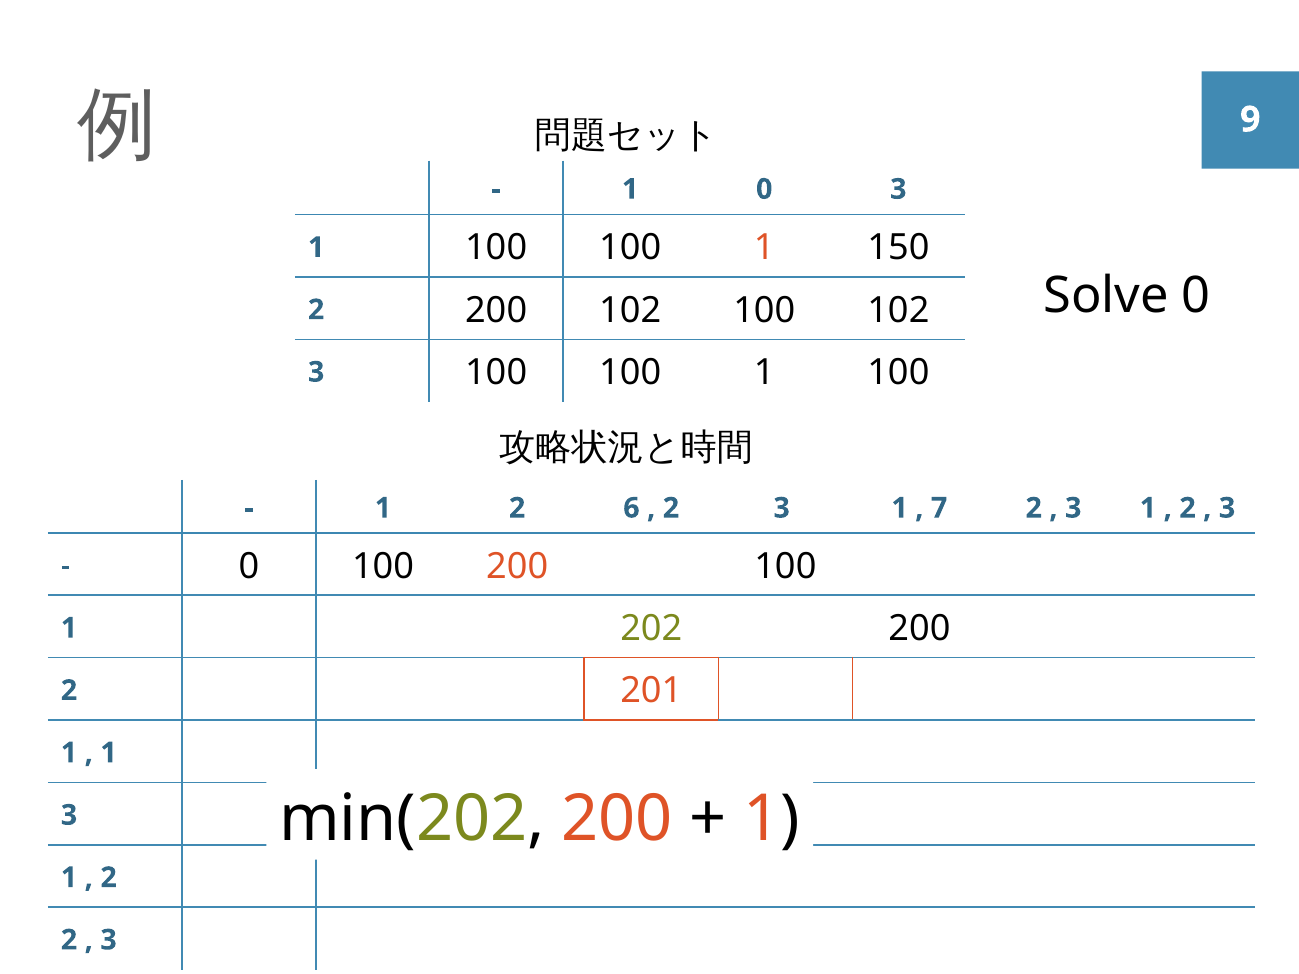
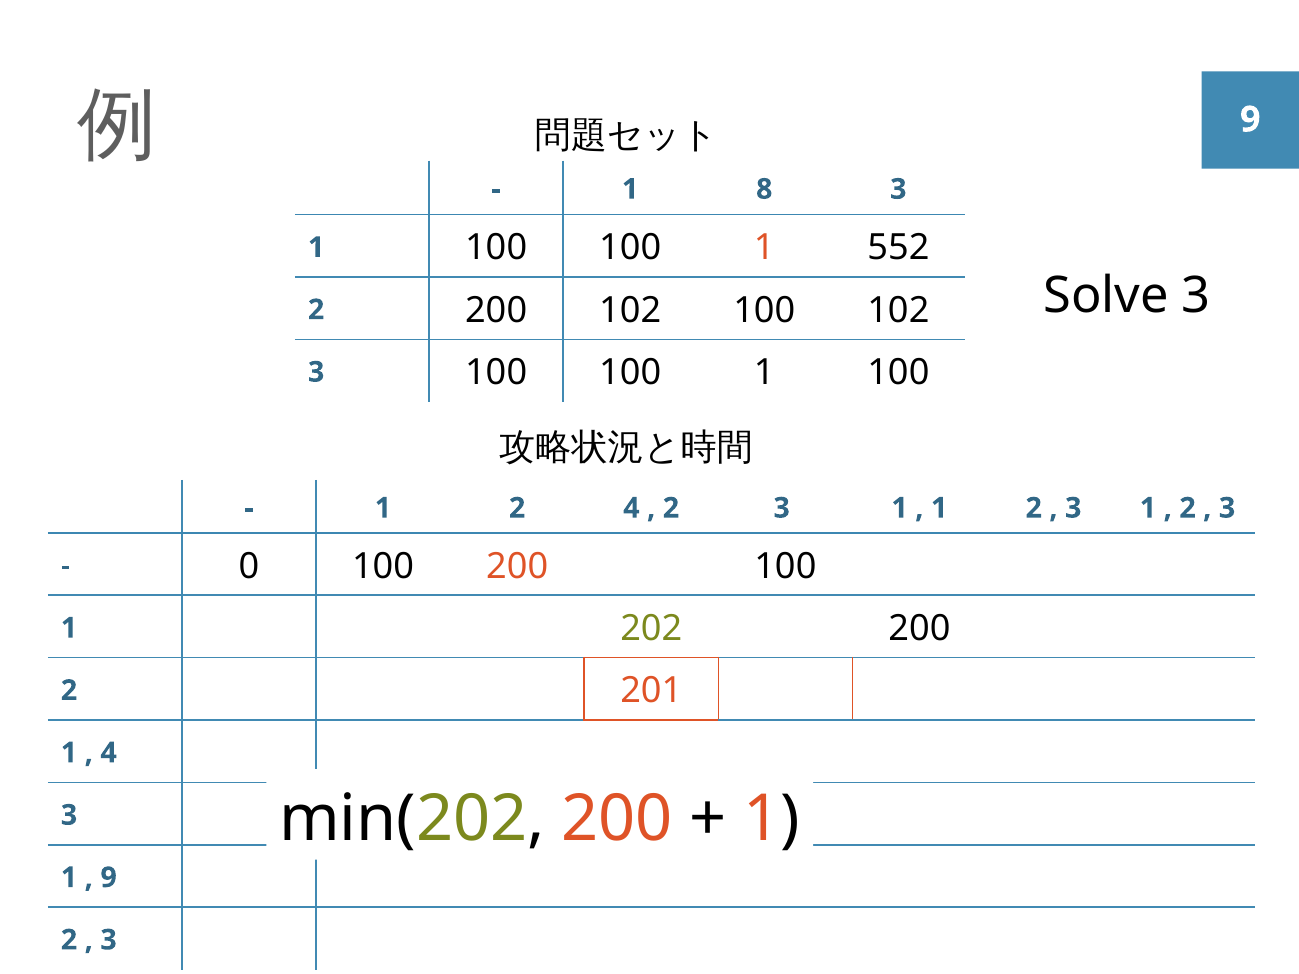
1 0: 0 -> 8
150: 150 -> 552
Solve 0: 0 -> 3
2 6: 6 -> 4
7 at (939, 508): 7 -> 1
1 at (109, 753): 1 -> 4
2 at (109, 878): 2 -> 9
